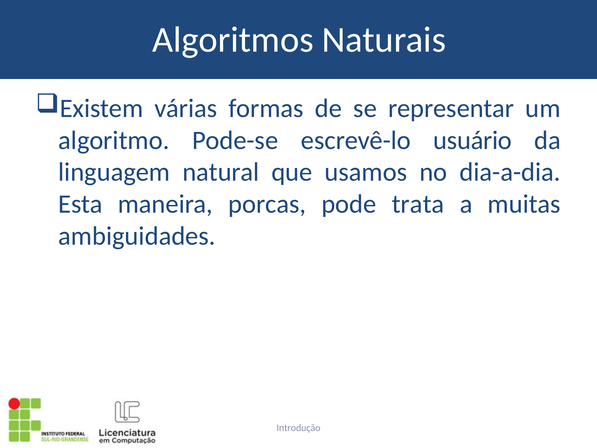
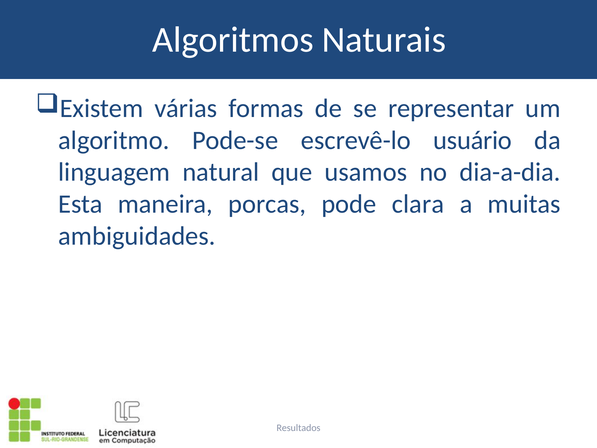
trata: trata -> clara
Introdução: Introdução -> Resultados
